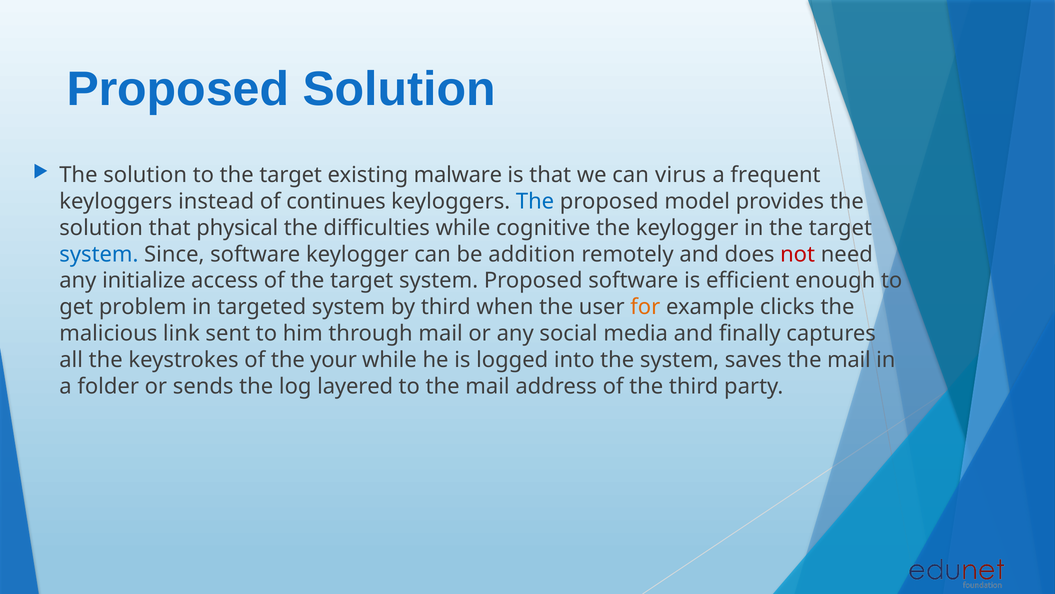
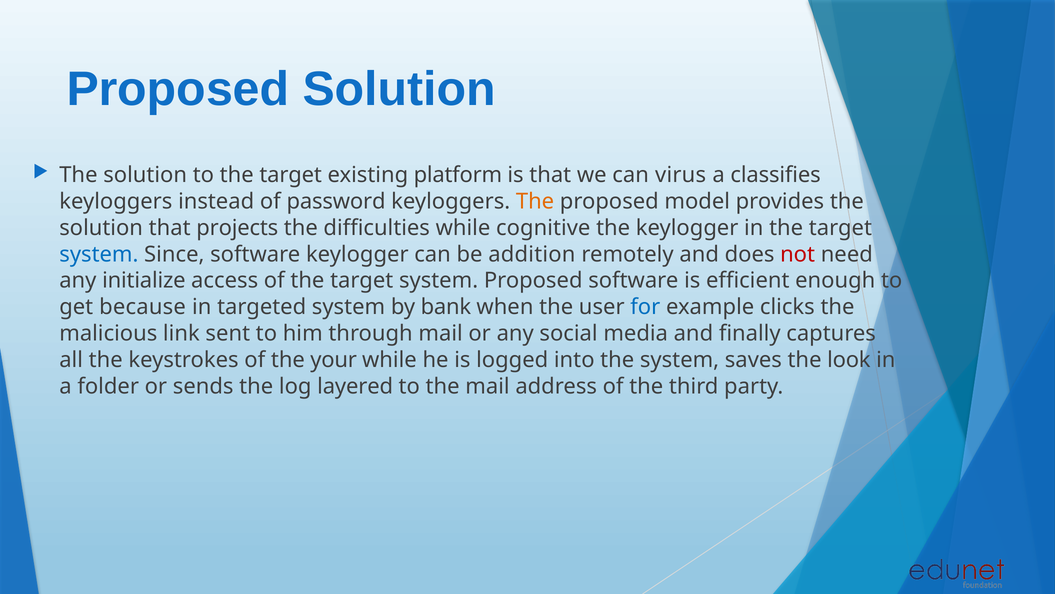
malware: malware -> platform
frequent: frequent -> classifies
continues: continues -> password
The at (535, 201) colour: blue -> orange
physical: physical -> projects
problem: problem -> because
by third: third -> bank
for colour: orange -> blue
saves the mail: mail -> look
